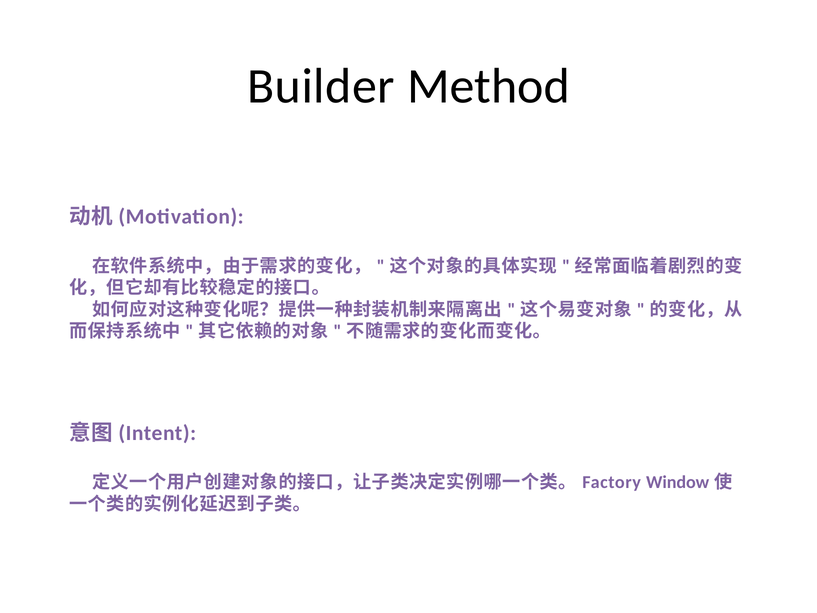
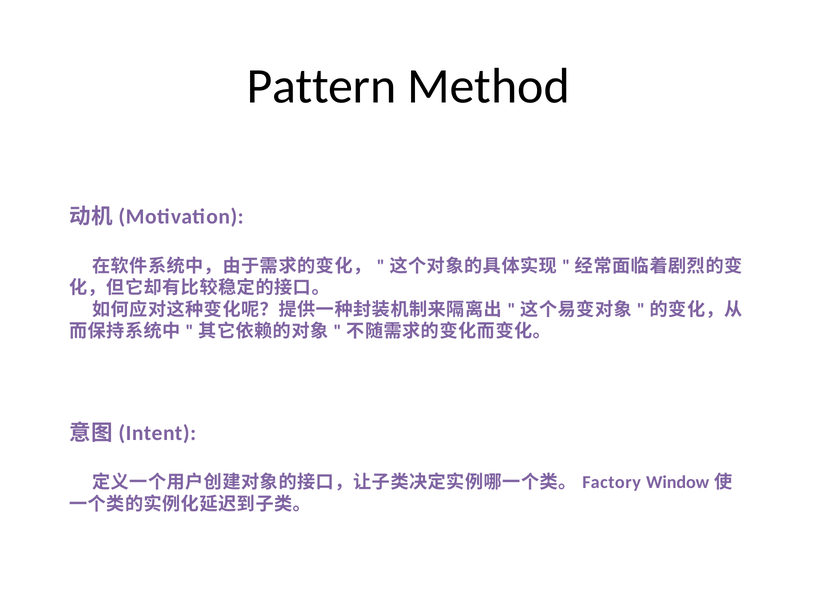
Builder: Builder -> Pattern
